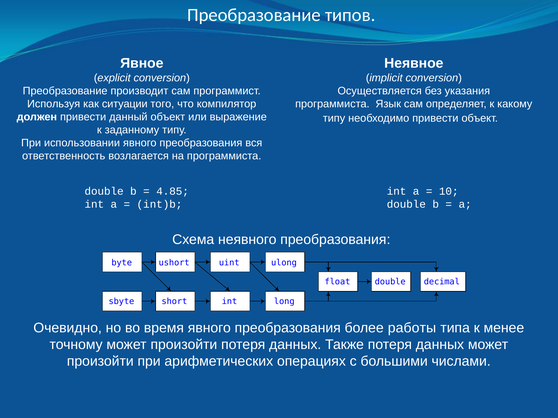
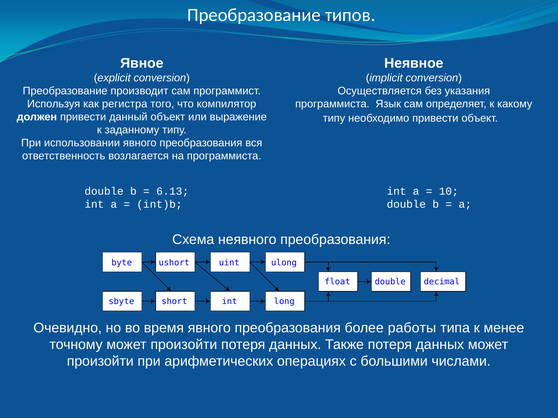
ситуации: ситуации -> регистра
4.85: 4.85 -> 6.13
